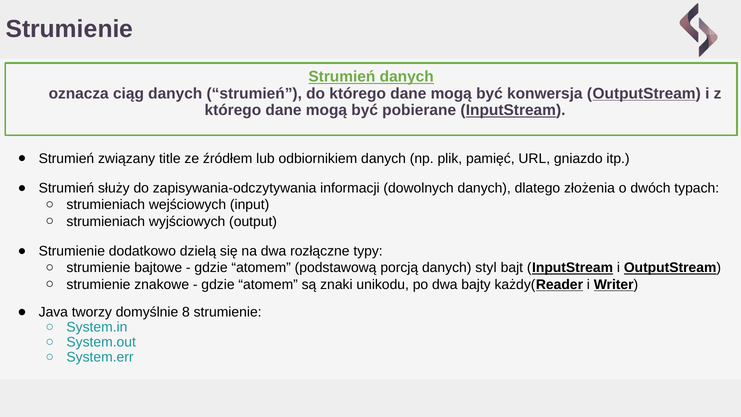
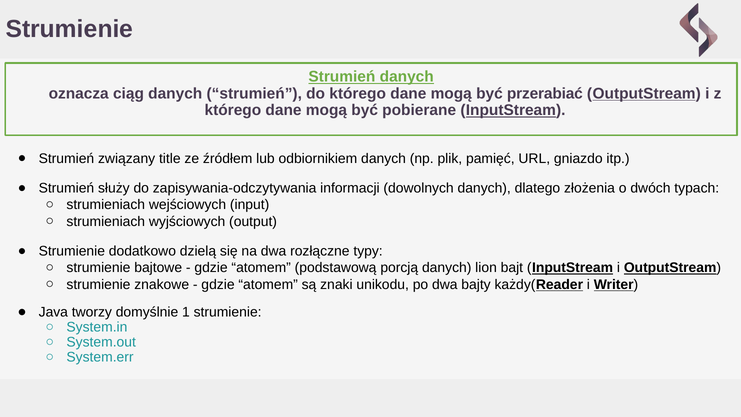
konwersja: konwersja -> przerabiać
styl: styl -> lion
8: 8 -> 1
